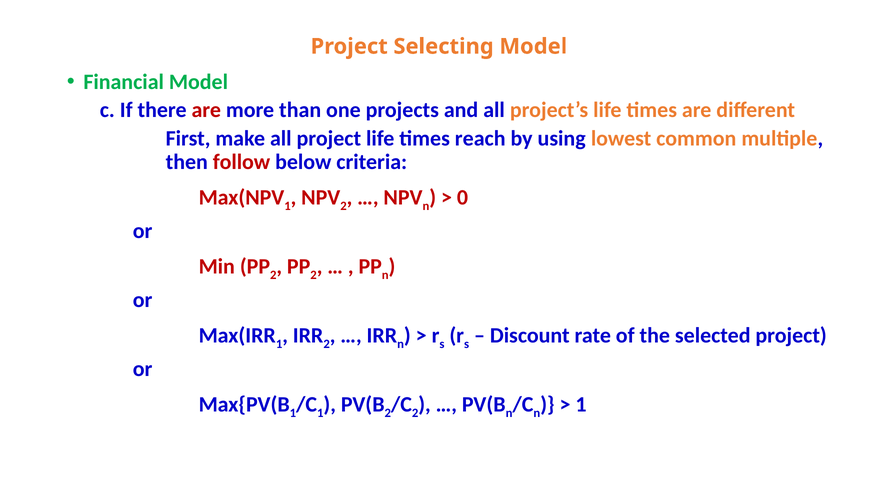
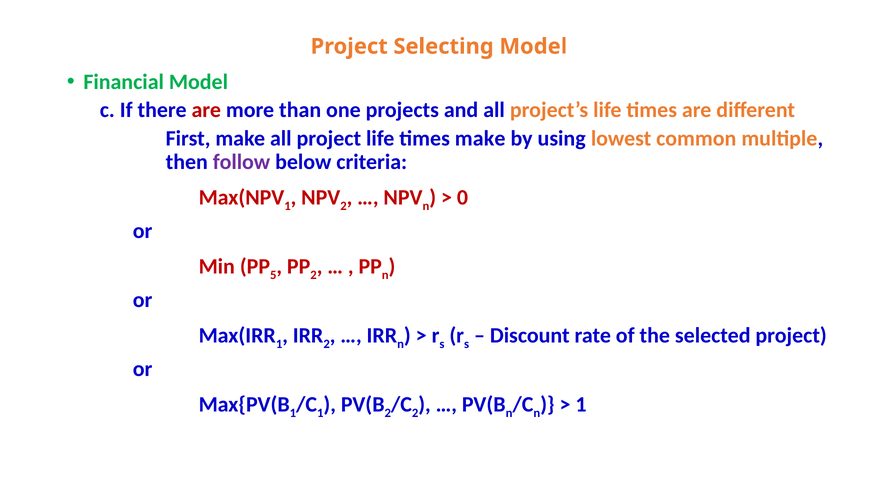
times reach: reach -> make
follow colour: red -> purple
2 at (273, 275): 2 -> 5
